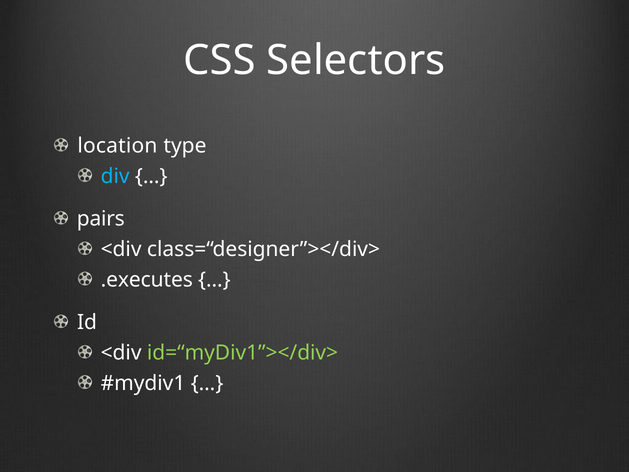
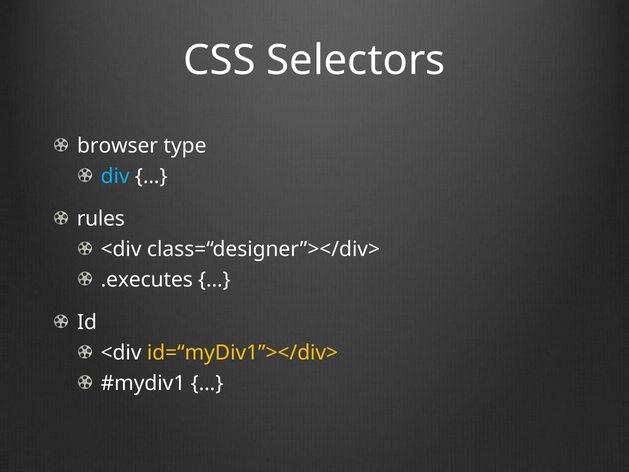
location: location -> browser
pairs: pairs -> rules
id=“myDiv1”></div> colour: light green -> yellow
